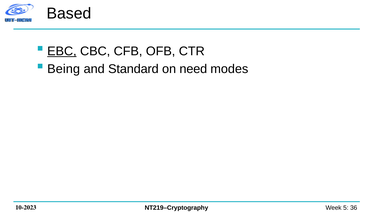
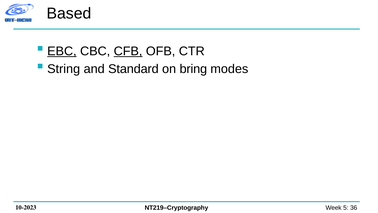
CFB underline: none -> present
Being: Being -> String
need: need -> bring
